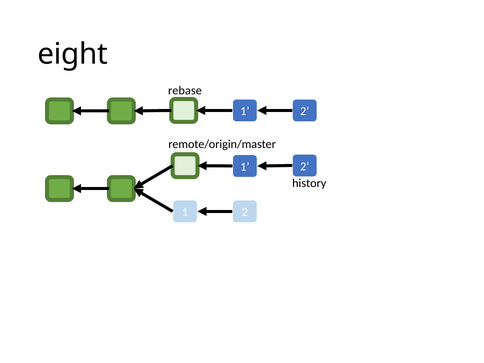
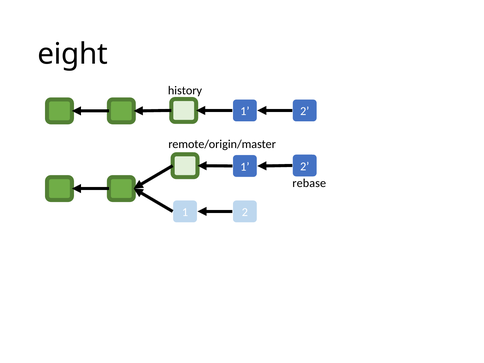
rebase: rebase -> history
history: history -> rebase
